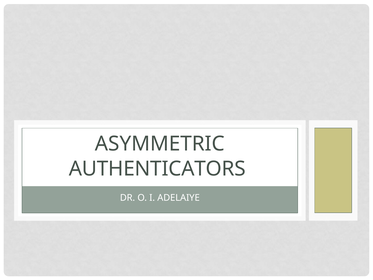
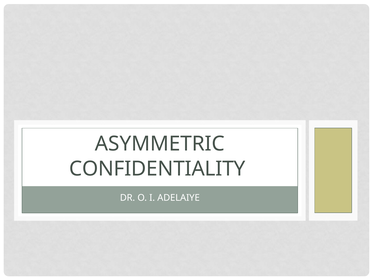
AUTHENTICATORS: AUTHENTICATORS -> CONFIDENTIALITY
